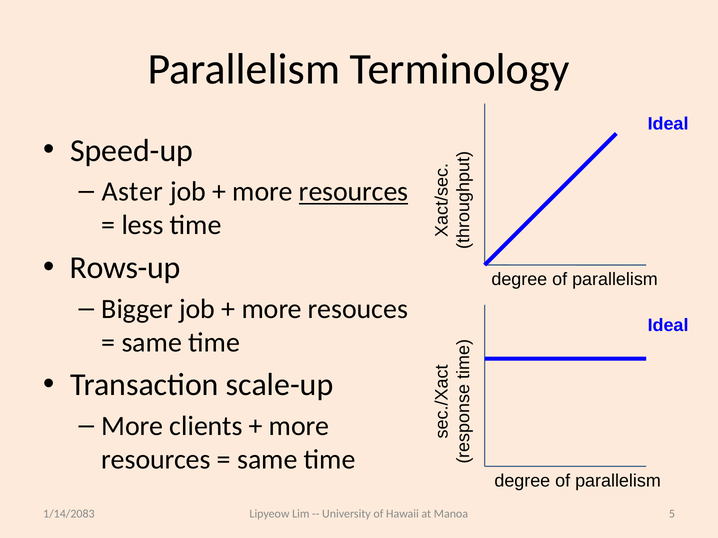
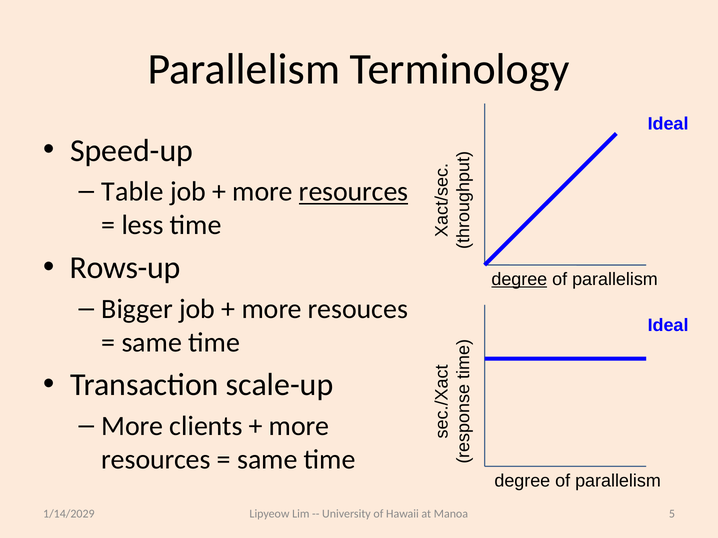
Aster: Aster -> Table
degree at (519, 280) underline: none -> present
1/14/2083: 1/14/2083 -> 1/14/2029
